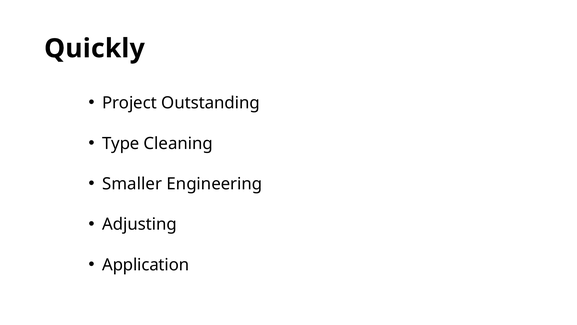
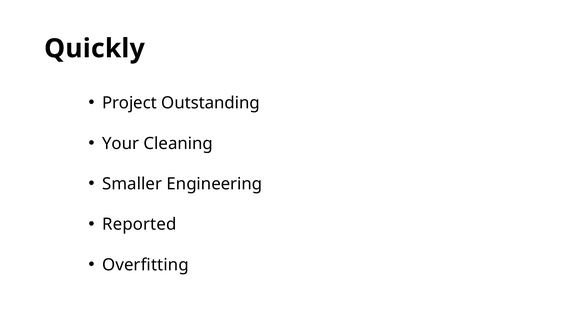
Type: Type -> Your
Adjusting: Adjusting -> Reported
Application: Application -> Overfitting
